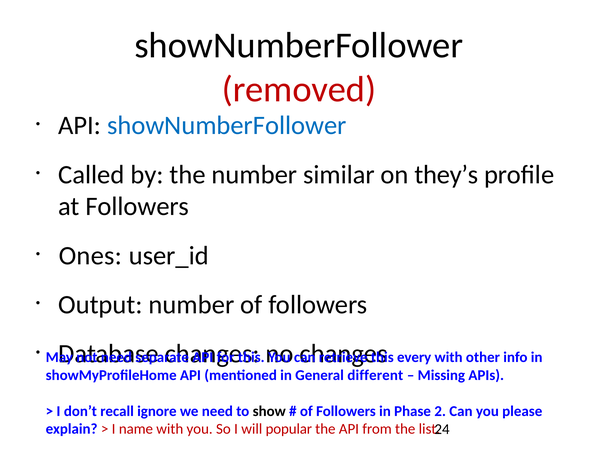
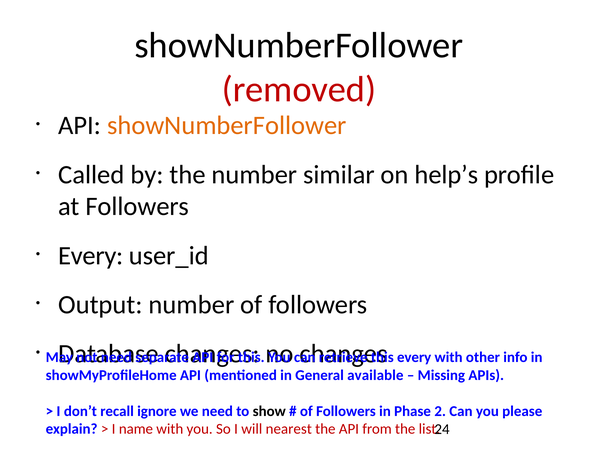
showNumberFollower at (227, 125) colour: blue -> orange
they’s: they’s -> help’s
Ones at (90, 255): Ones -> Every
different: different -> available
popular: popular -> nearest
